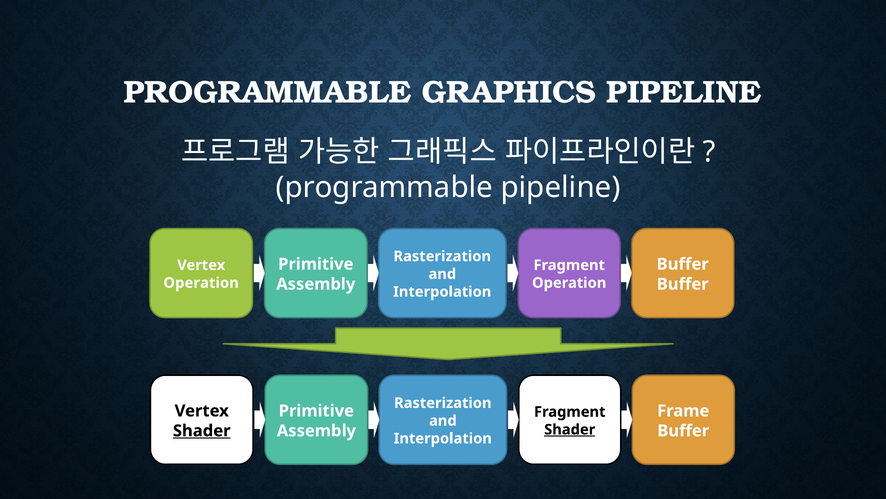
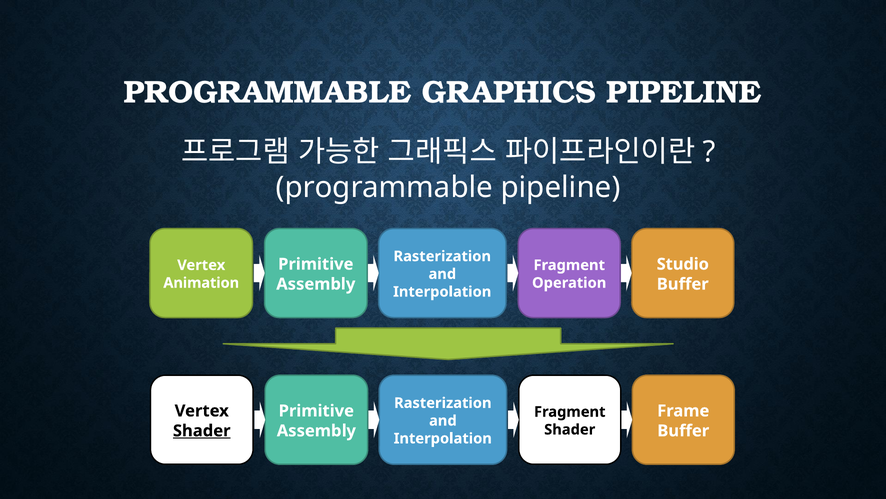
Buffer at (683, 264): Buffer -> Studio
Operation at (201, 283): Operation -> Animation
Shader at (570, 429) underline: present -> none
